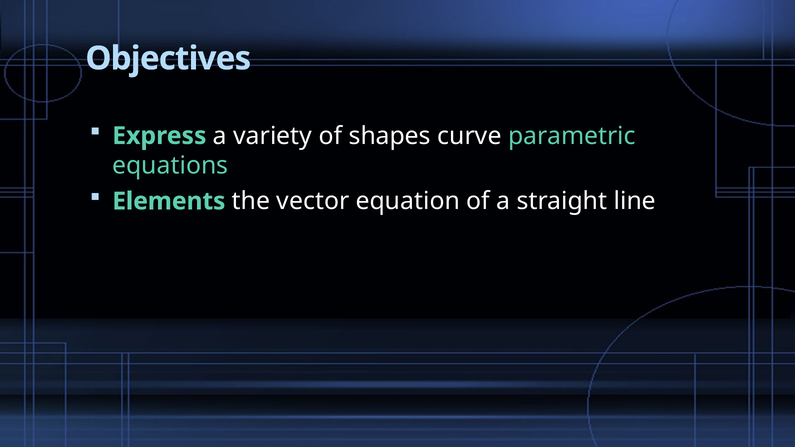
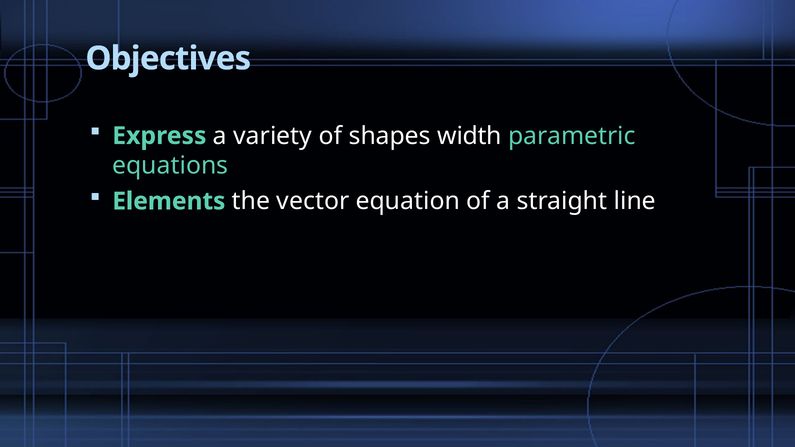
curve: curve -> width
